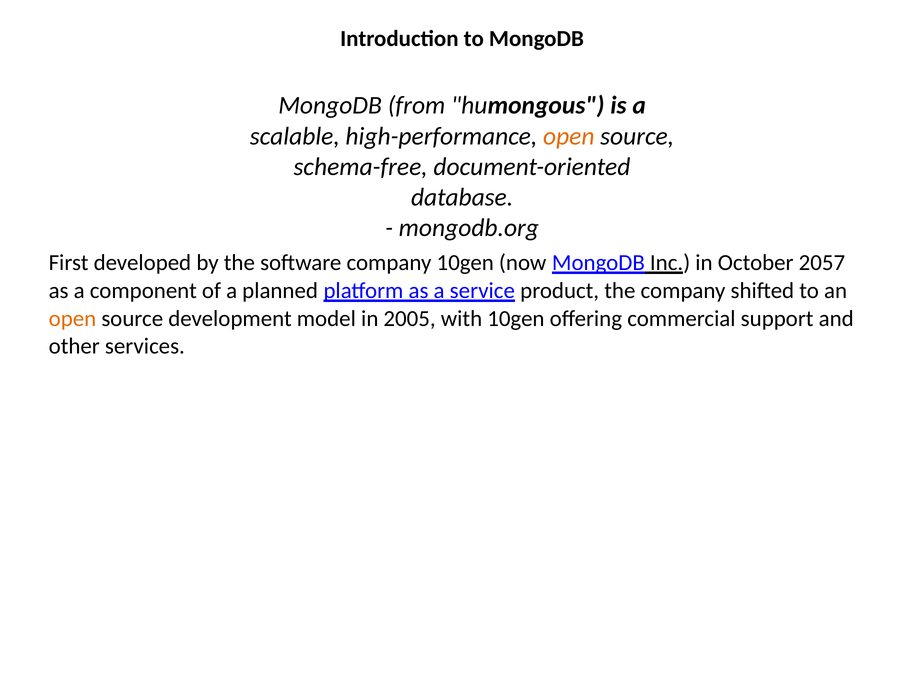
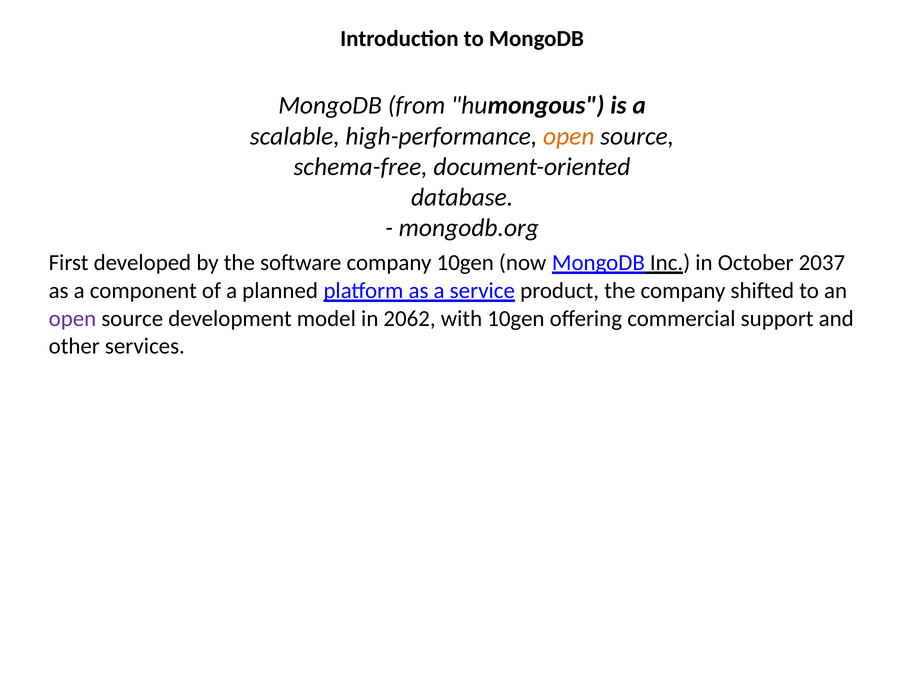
2057: 2057 -> 2037
open at (72, 319) colour: orange -> purple
2005: 2005 -> 2062
